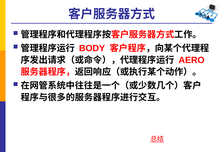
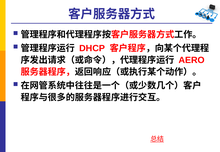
BODY: BODY -> DHCP
